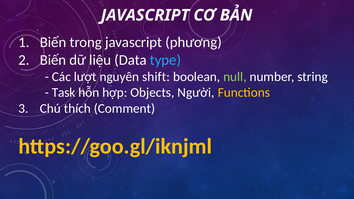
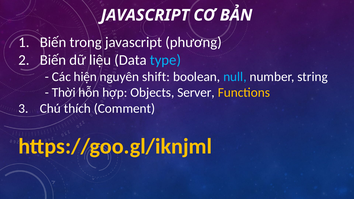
lượt: lượt -> hiện
null colour: light green -> light blue
Task: Task -> Thời
Người: Người -> Server
